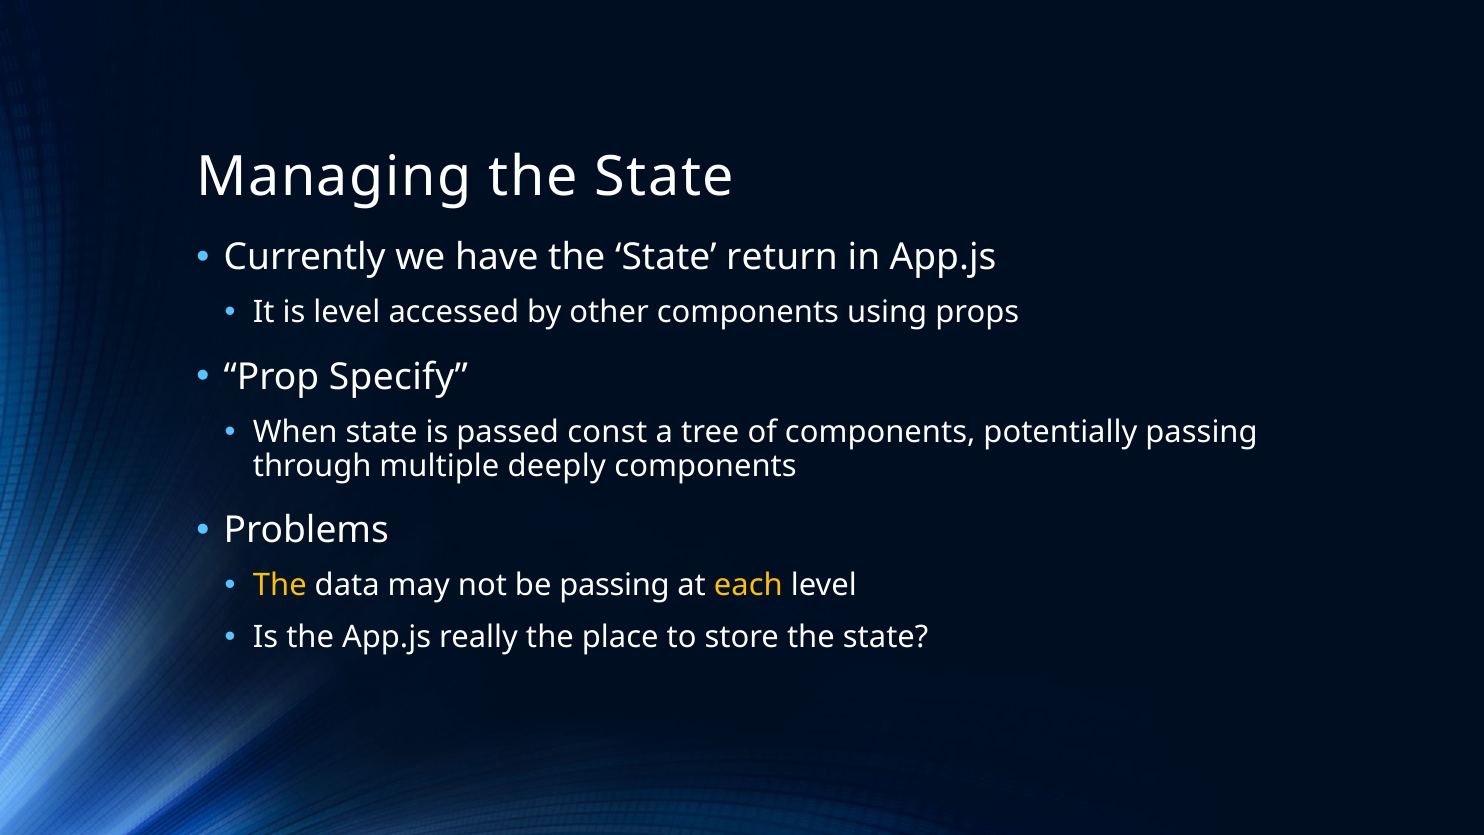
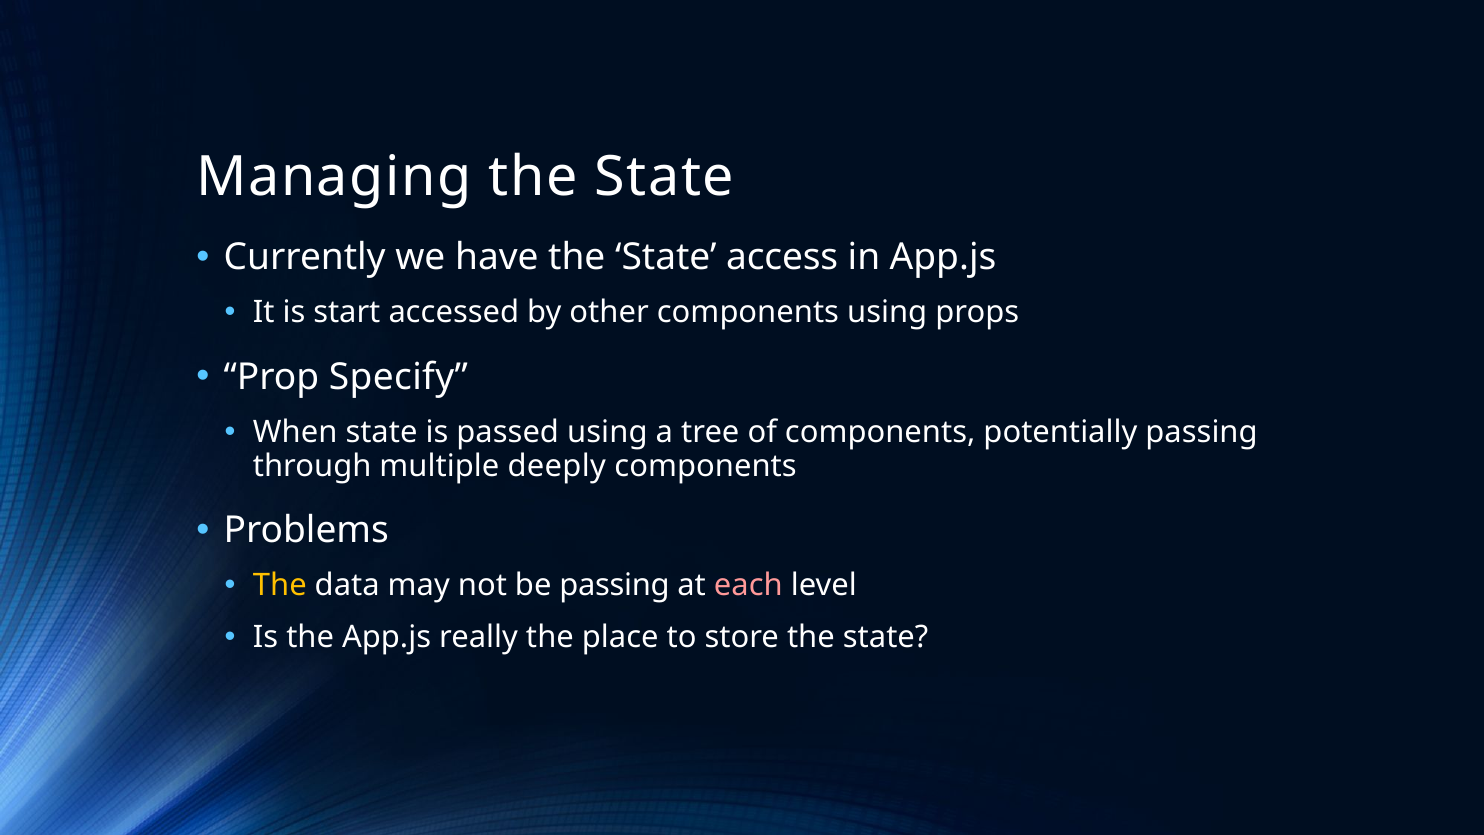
return: return -> access
is level: level -> start
passed const: const -> using
each colour: yellow -> pink
